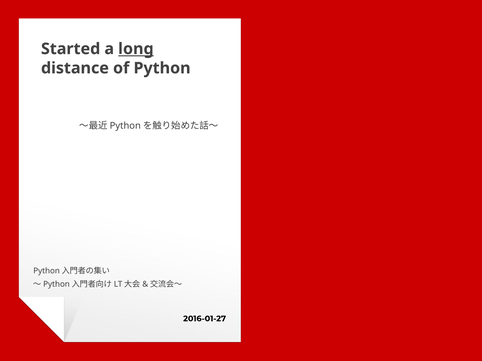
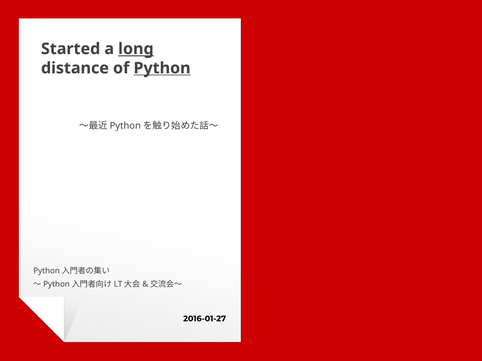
Python underline: none -> present
